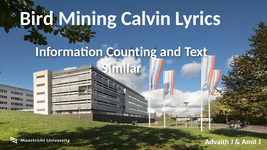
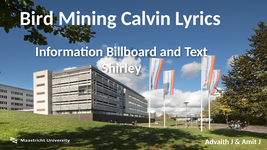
Counting: Counting -> Billboard
Similar: Similar -> Shirley
